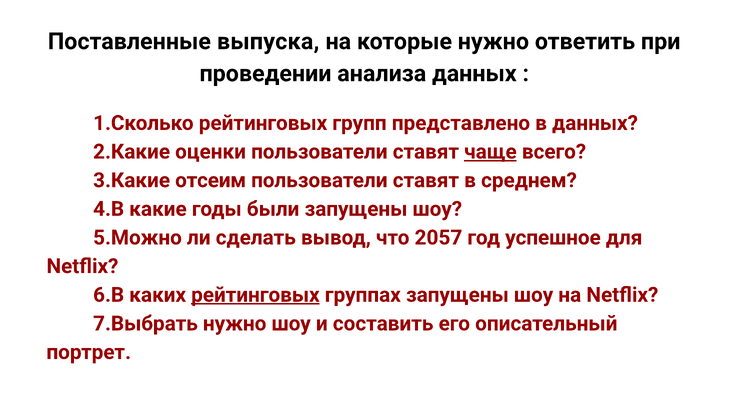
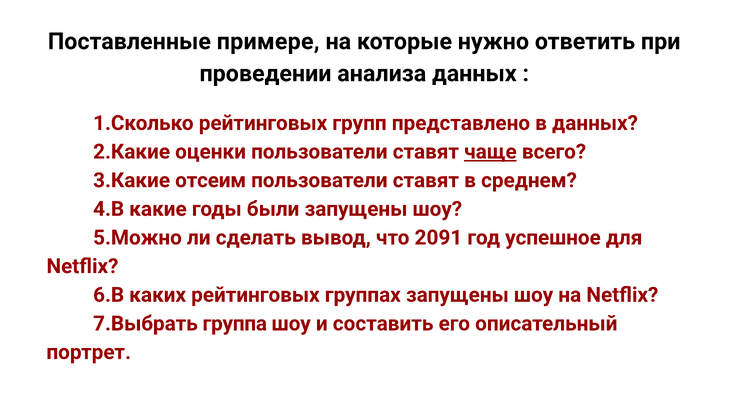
выпуска: выпуска -> примере
2057: 2057 -> 2091
рейтинговых at (255, 295) underline: present -> none
нужно at (235, 324): нужно -> группа
